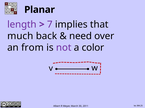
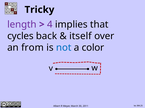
Planar: Planar -> Tricky
7: 7 -> 4
much: much -> cycles
need: need -> itself
not colour: purple -> blue
